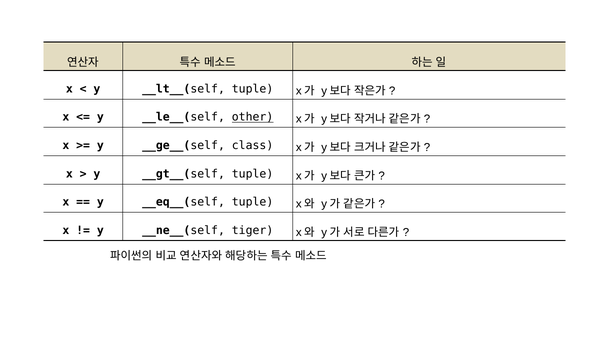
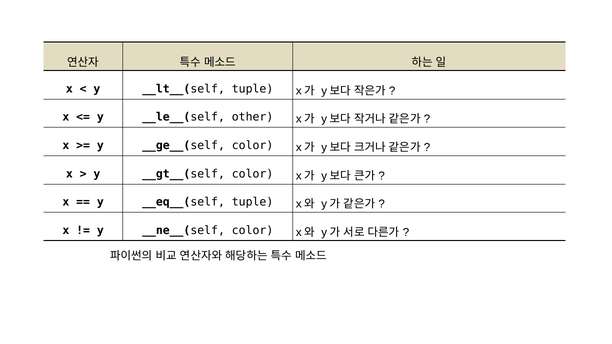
other underline: present -> none
class at (253, 146): class -> color
tuple at (253, 174): tuple -> color
tiger at (253, 231): tiger -> color
